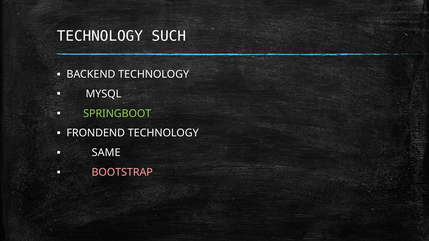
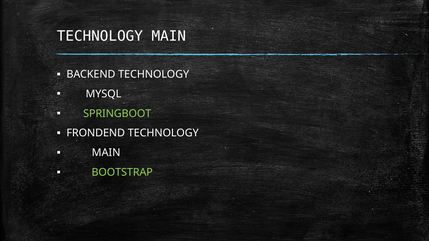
TECHNOLOGY SUCH: SUCH -> MAIN
SAME at (106, 153): SAME -> MAIN
BOOTSTRAP colour: pink -> light green
